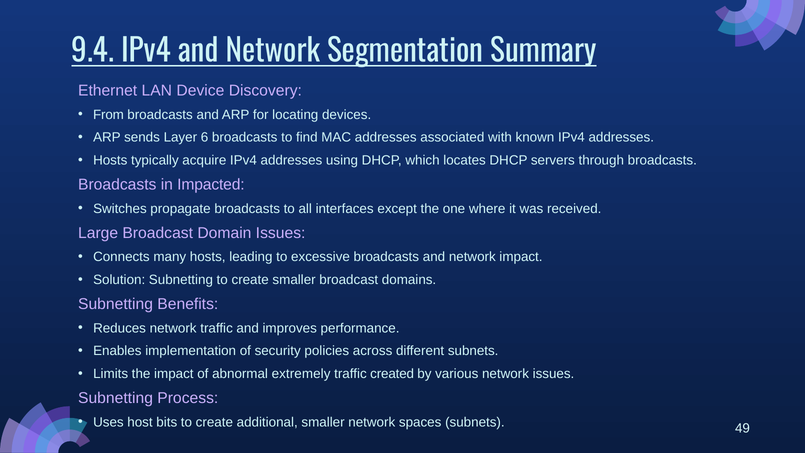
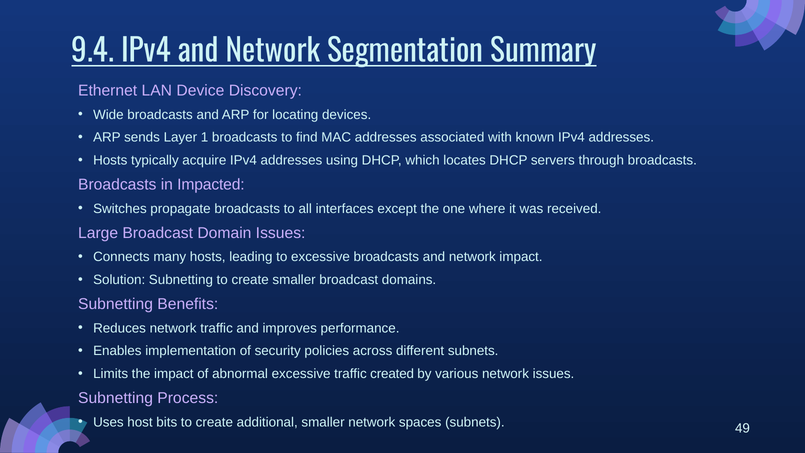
From: From -> Wide
6: 6 -> 1
abnormal extremely: extremely -> excessive
